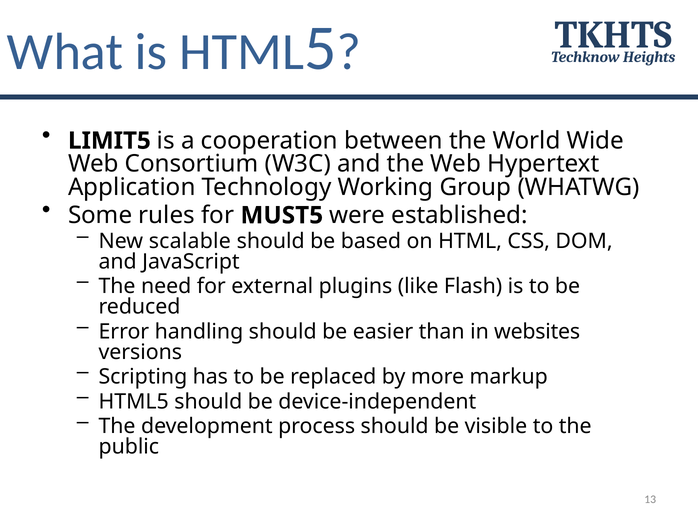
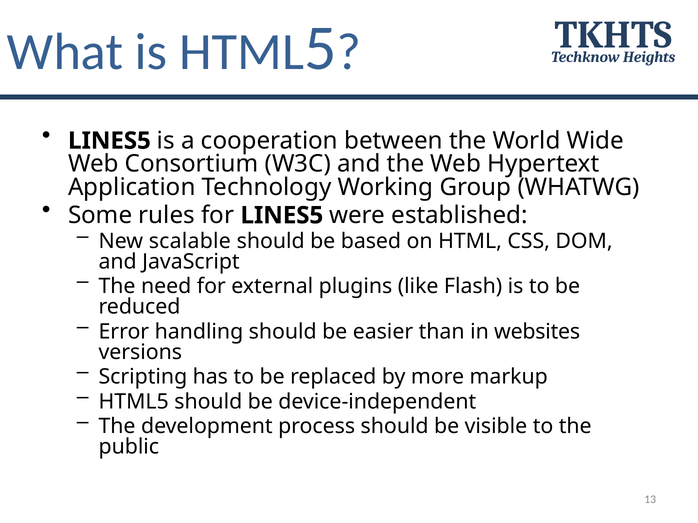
LIMIT5 at (109, 141): LIMIT5 -> LINES5
for MUST5: MUST5 -> LINES5
